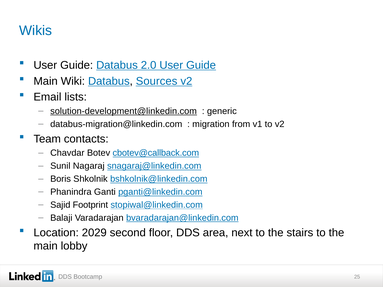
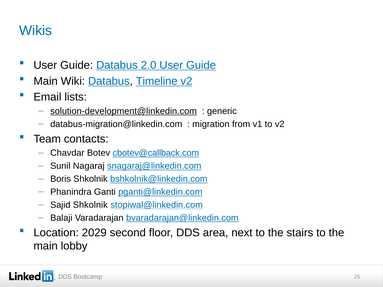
Sources: Sources -> Timeline
Sajid Footprint: Footprint -> Shkolnik
